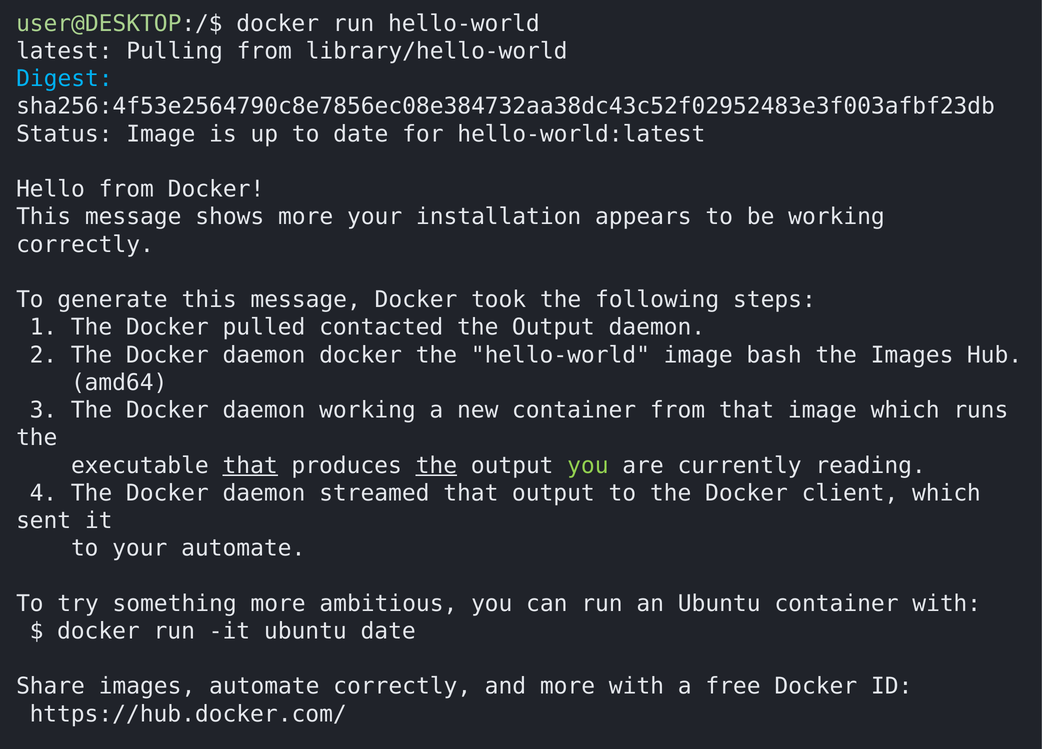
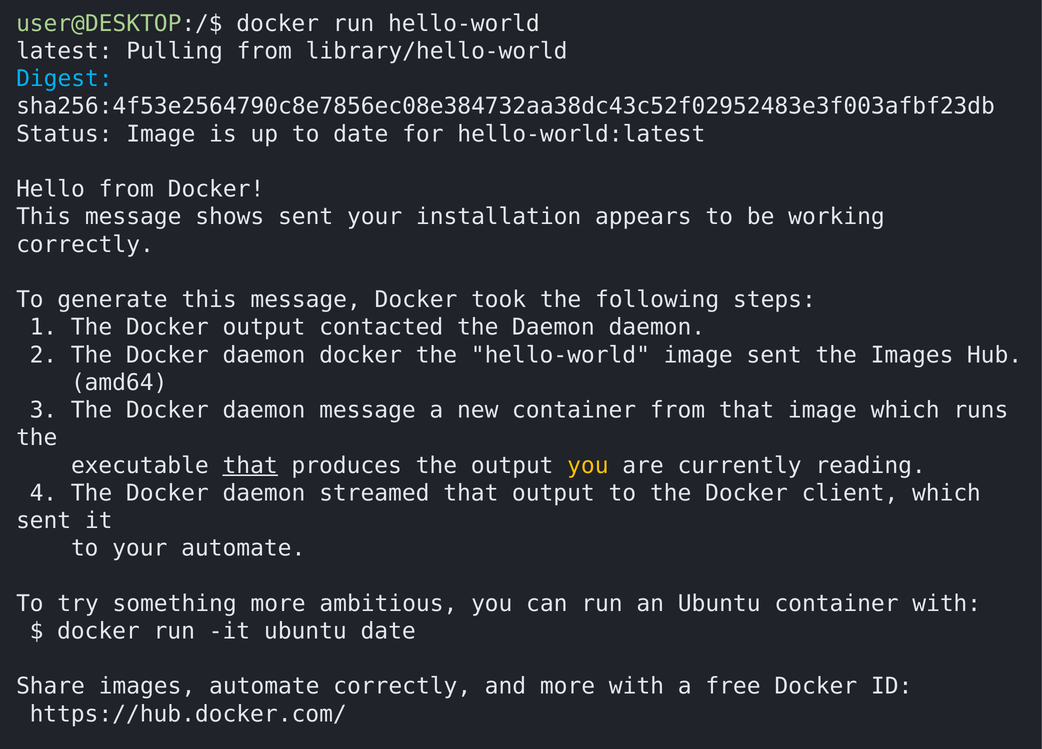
shows more: more -> sent
Docker pulled: pulled -> output
contacted the Output: Output -> Daemon
image bash: bash -> sent
daemon working: working -> message
the at (436, 465) underline: present -> none
you at (588, 465) colour: light green -> yellow
